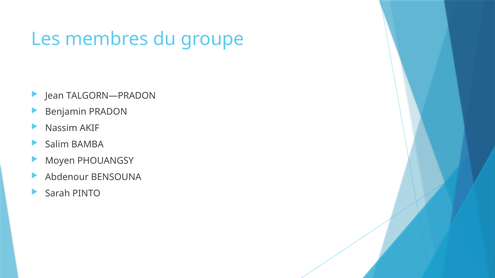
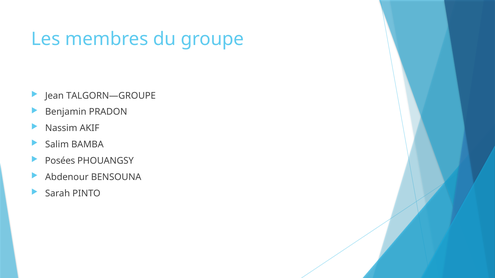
TALGORN—PRADON: TALGORN—PRADON -> TALGORN—GROUPE
Moyen: Moyen -> Posées
